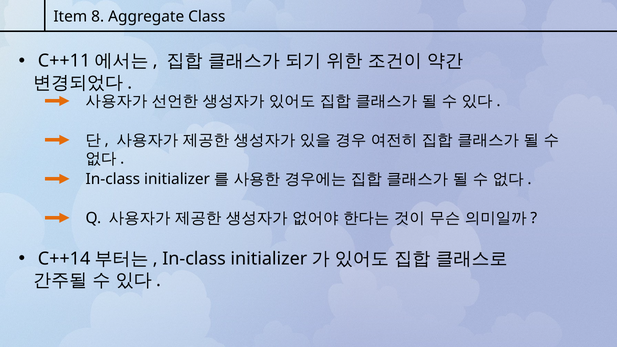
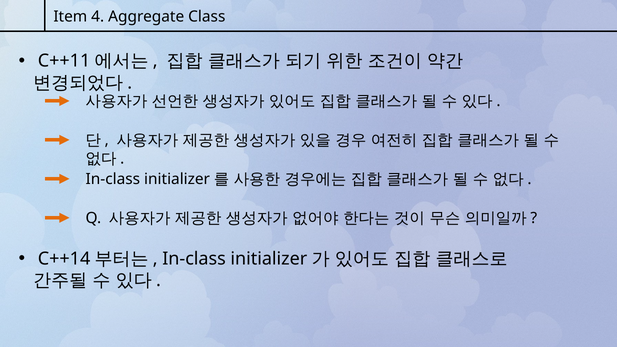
8: 8 -> 4
